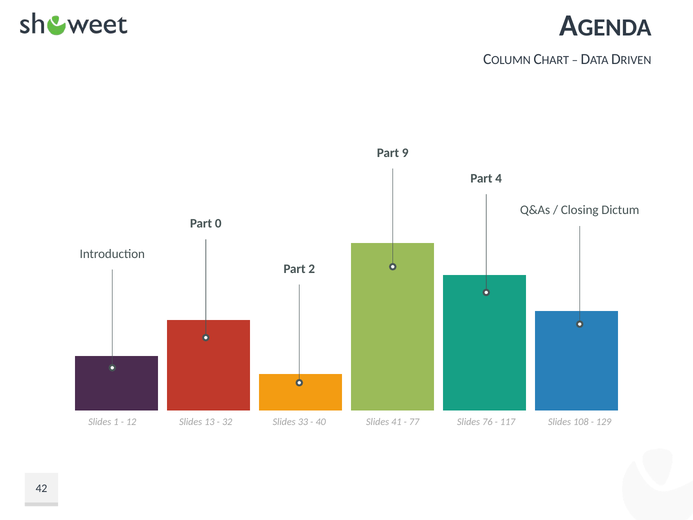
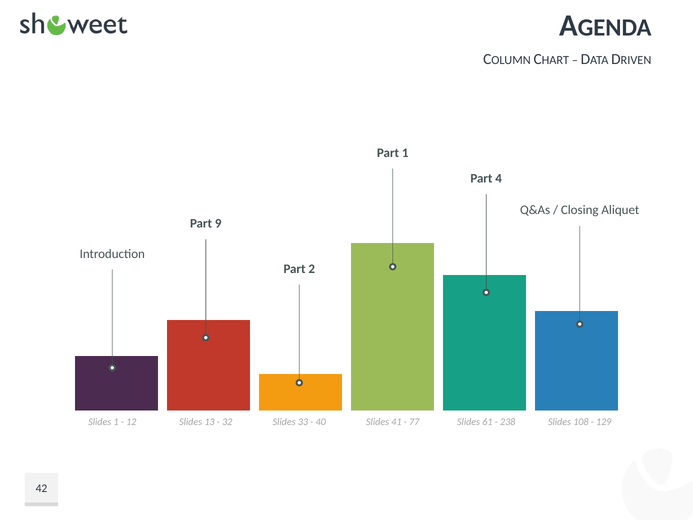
Part 9: 9 -> 1
Dictum: Dictum -> Aliquet
0: 0 -> 9
76: 76 -> 61
117: 117 -> 238
